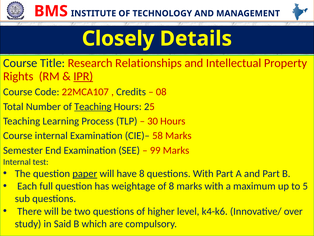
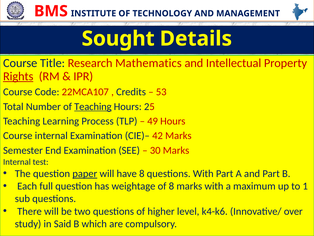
Closely: Closely -> Sought
Relationships: Relationships -> Mathematics
Rights underline: none -> present
IPR underline: present -> none
08: 08 -> 53
30: 30 -> 49
58: 58 -> 42
99: 99 -> 30
5: 5 -> 1
